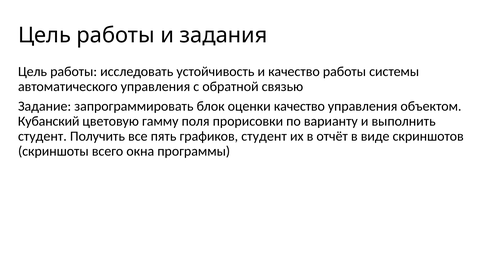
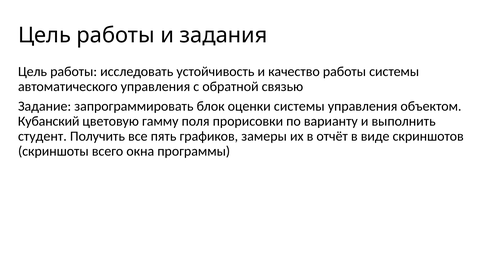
оценки качество: качество -> системы
графиков студент: студент -> замеры
